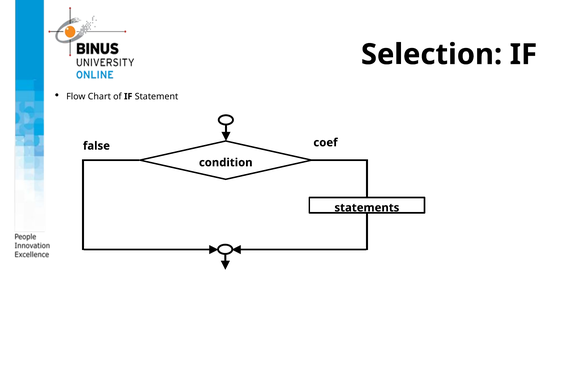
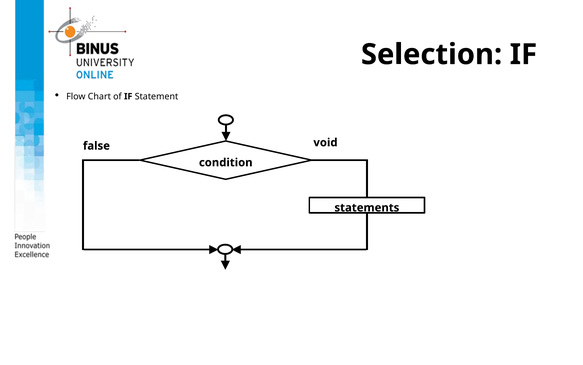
coef: coef -> void
